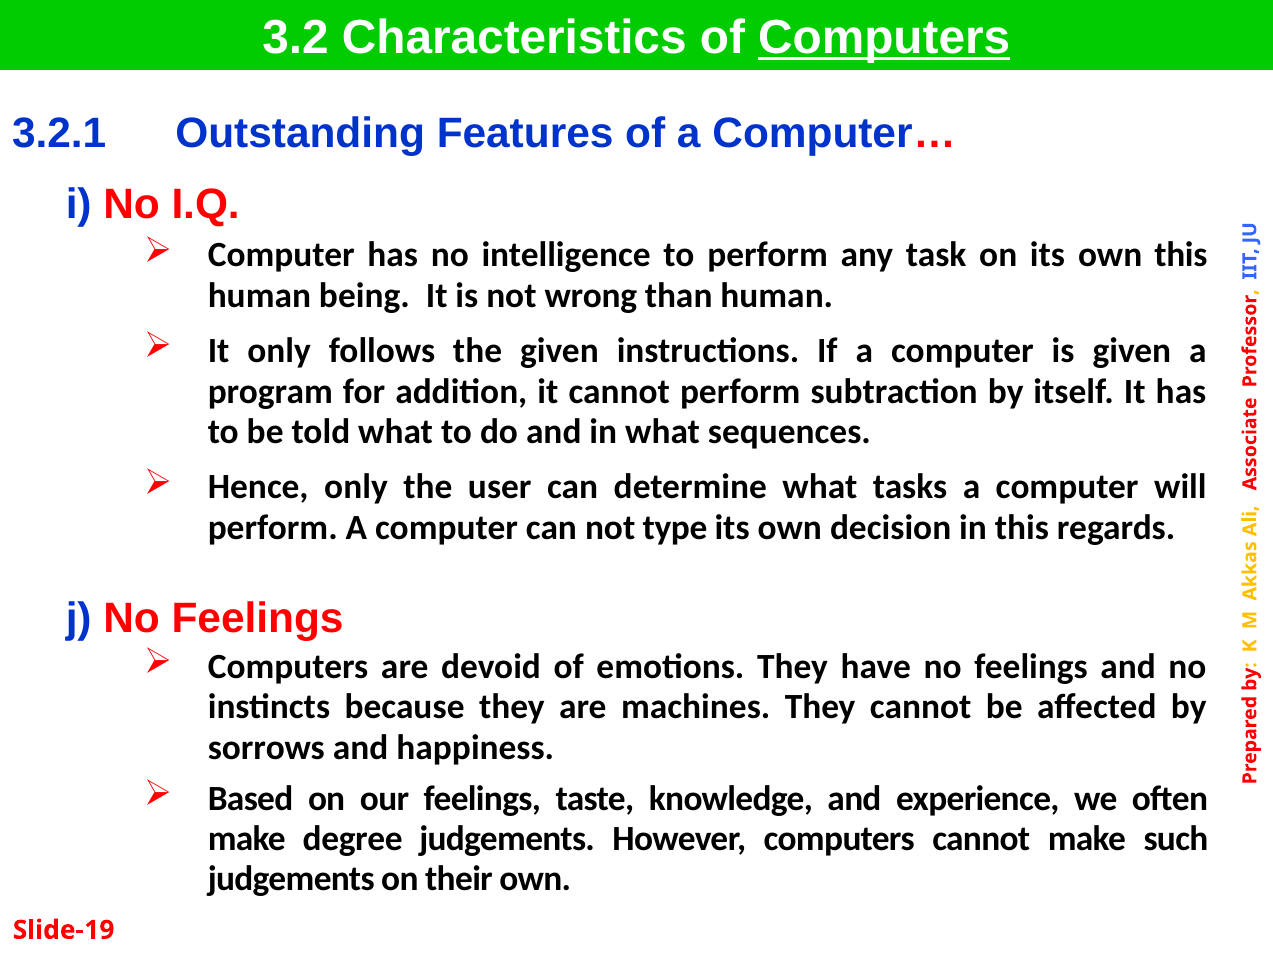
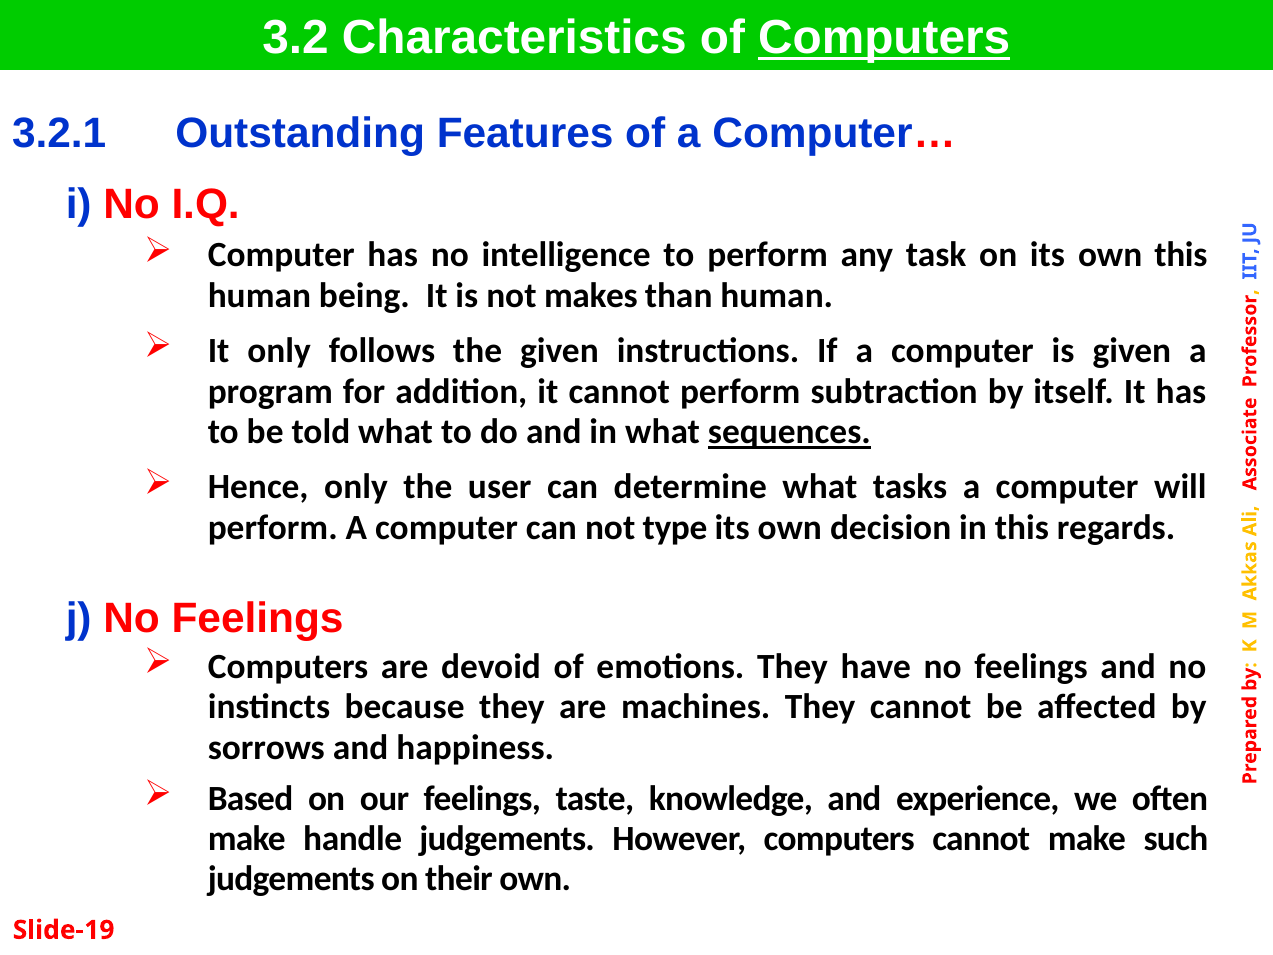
wrong: wrong -> makes
sequences underline: none -> present
degree: degree -> handle
